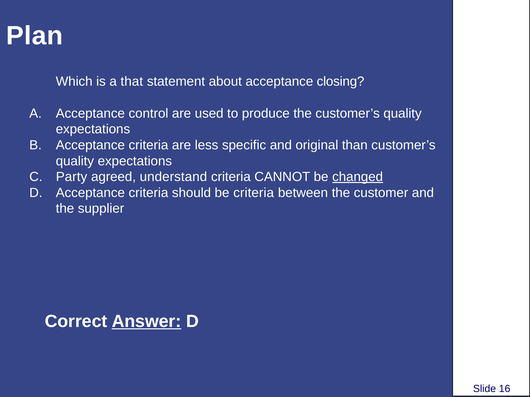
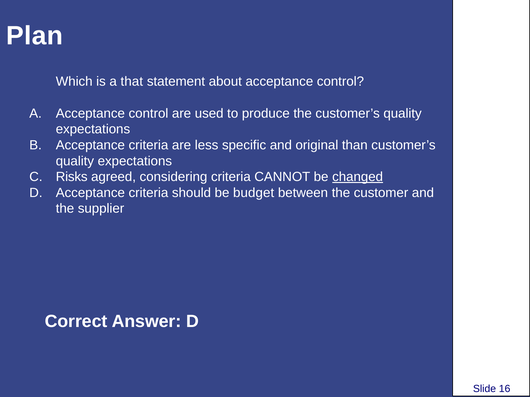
about acceptance closing: closing -> control
Party: Party -> Risks
understand: understand -> considering
be criteria: criteria -> budget
Answer underline: present -> none
